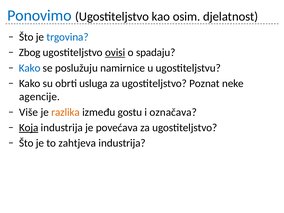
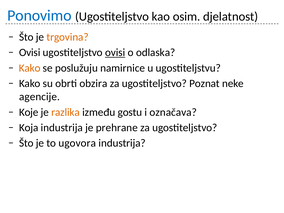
trgovina colour: blue -> orange
Zbog at (30, 53): Zbog -> Ovisi
spadaju: spadaju -> odlaska
Kako at (30, 68) colour: blue -> orange
usluga: usluga -> obzira
Više: Više -> Koje
Koja underline: present -> none
povećava: povećava -> prehrane
zahtjeva: zahtjeva -> ugovora
